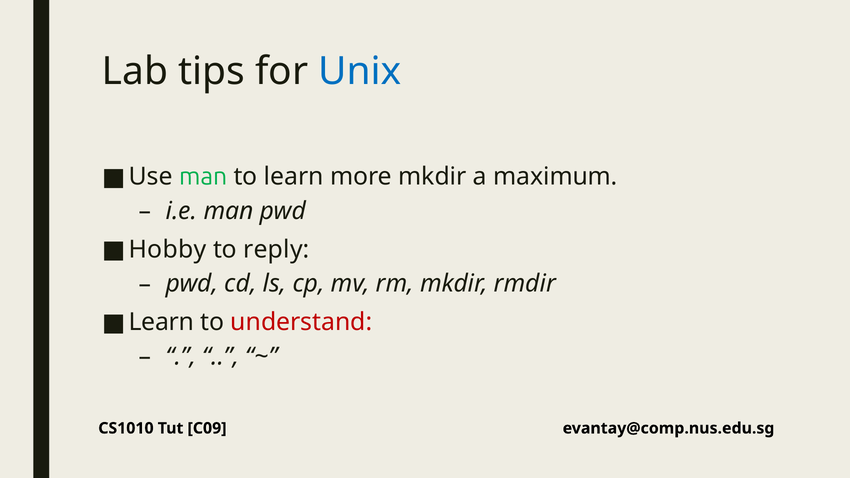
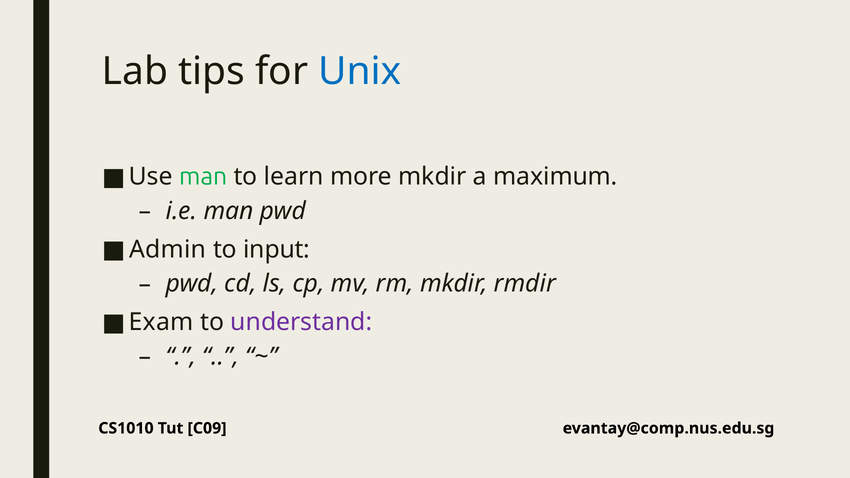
Hobby: Hobby -> Admin
reply: reply -> input
Learn at (161, 322): Learn -> Exam
understand colour: red -> purple
